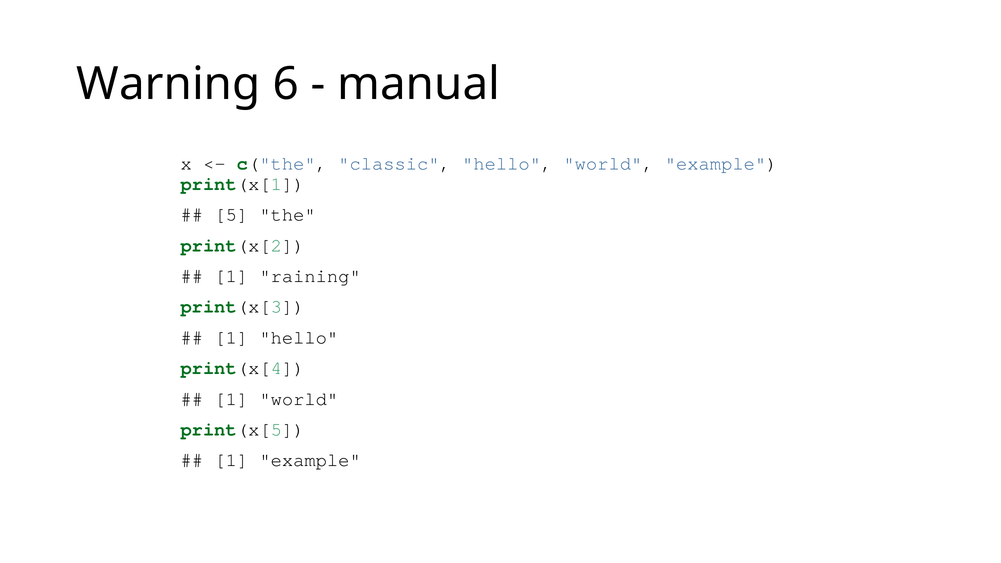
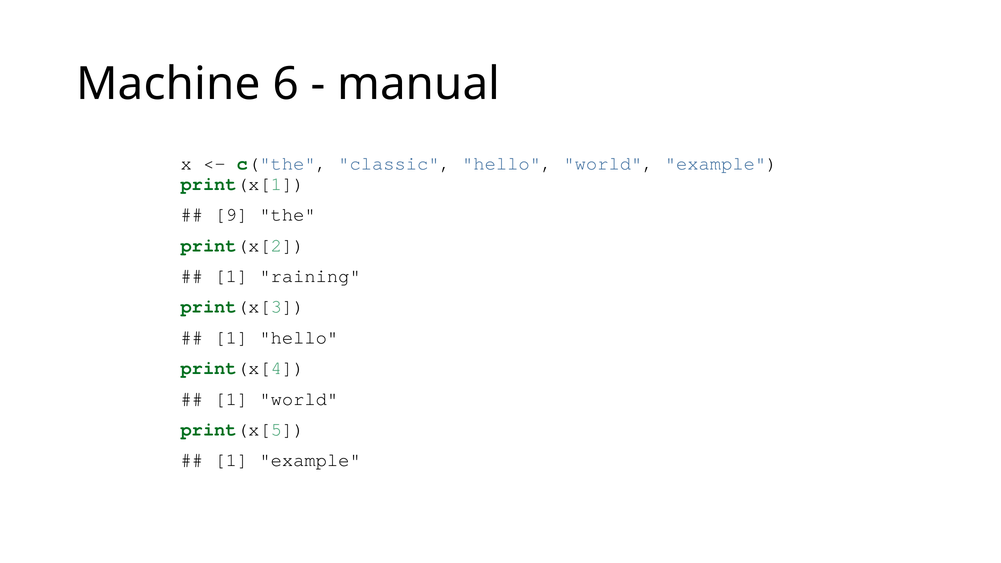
Warning: Warning -> Machine
5: 5 -> 9
